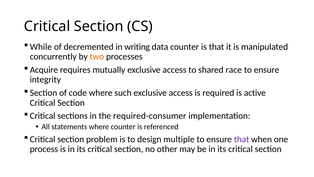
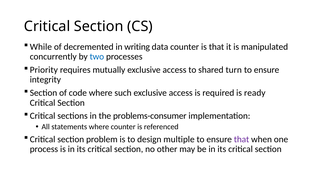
two colour: orange -> blue
Acquire: Acquire -> Priority
race: race -> turn
active: active -> ready
required-consumer: required-consumer -> problems-consumer
